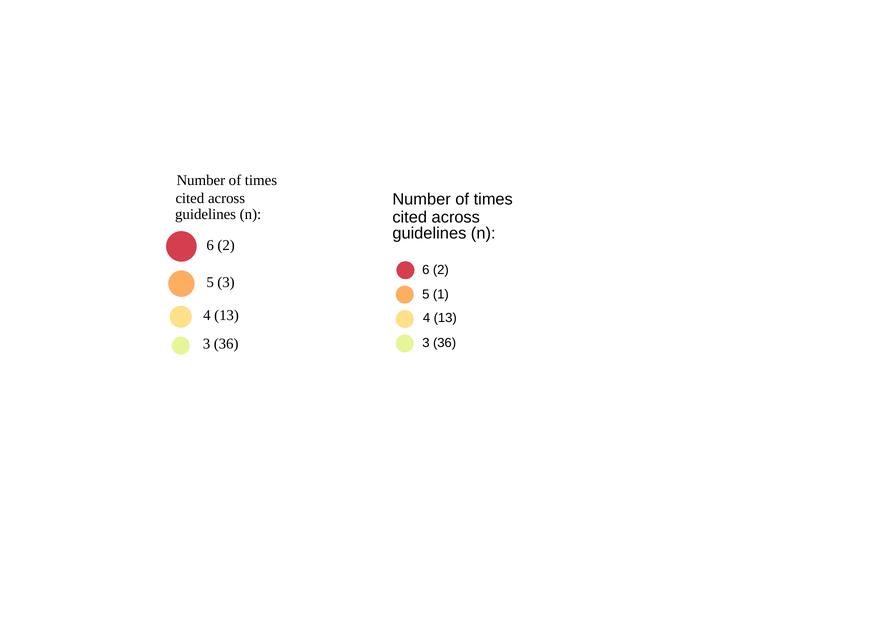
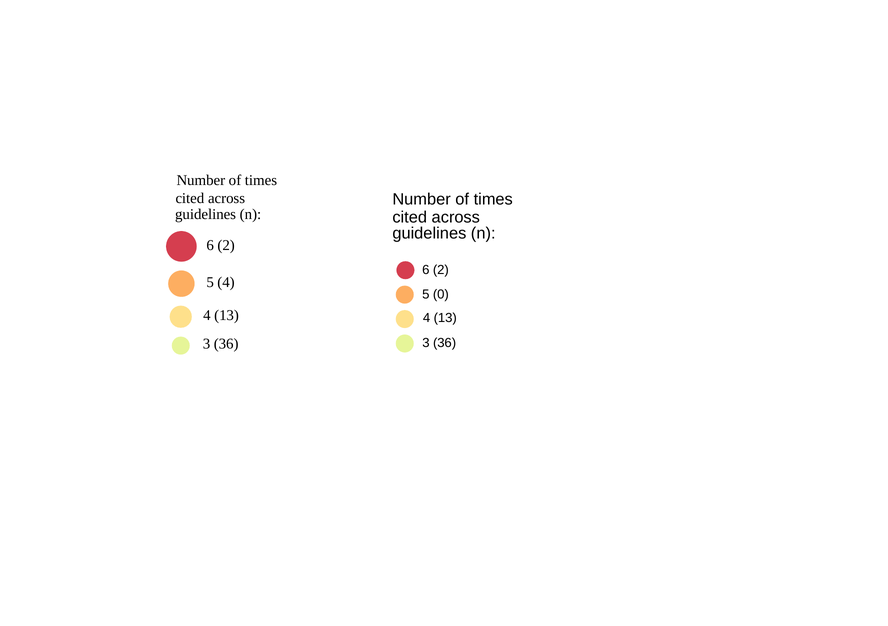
5 3: 3 -> 4
1: 1 -> 0
